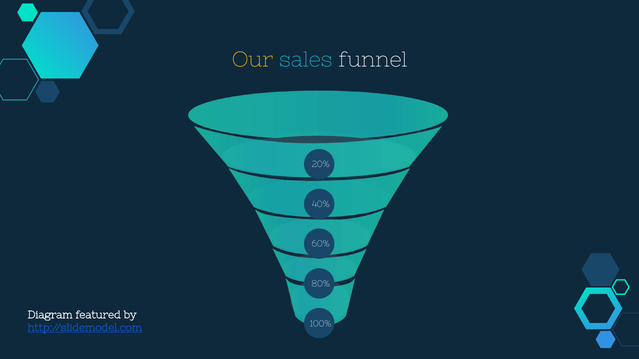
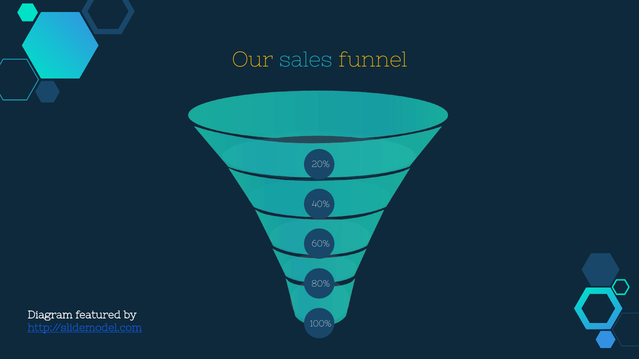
funnel colour: white -> yellow
